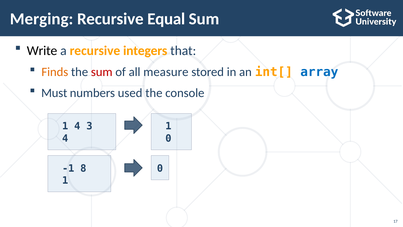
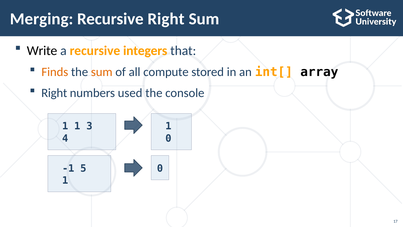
Recursive Equal: Equal -> Right
sum at (102, 72) colour: red -> orange
measure: measure -> compute
array colour: blue -> black
Must at (54, 93): Must -> Right
1 4: 4 -> 1
8: 8 -> 5
